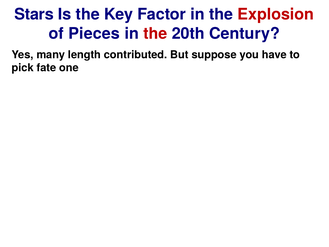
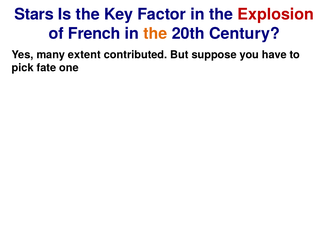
Pieces: Pieces -> French
the at (155, 34) colour: red -> orange
length: length -> extent
